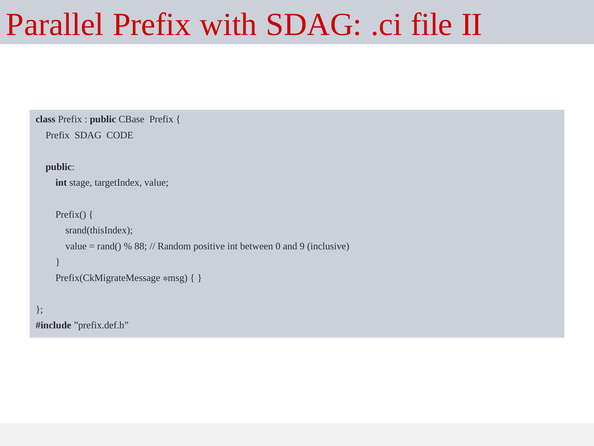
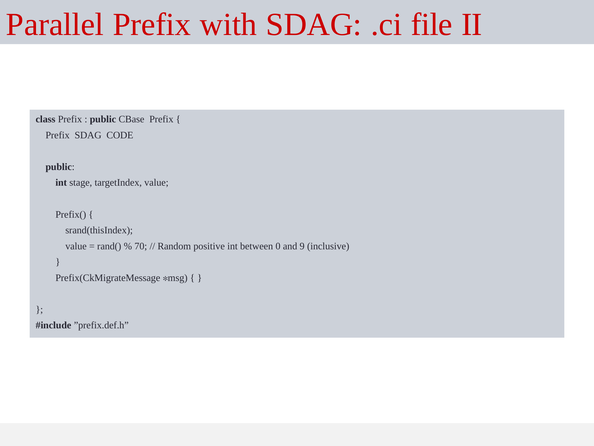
88: 88 -> 70
